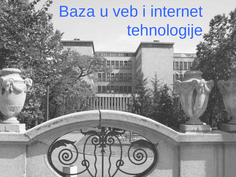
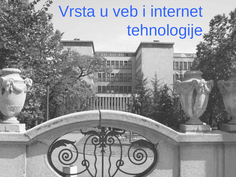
Baza: Baza -> Vrsta
